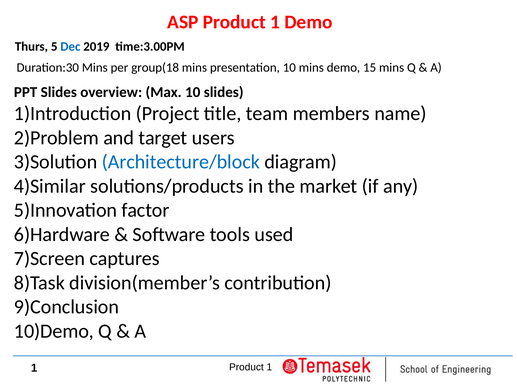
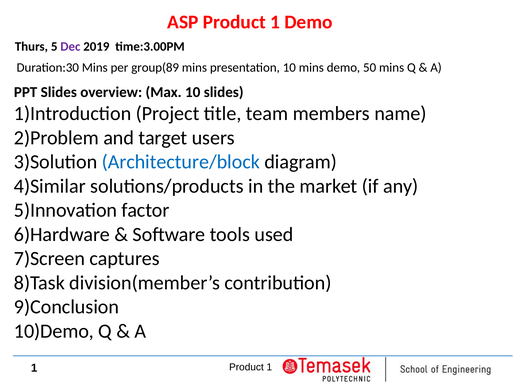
Dec colour: blue -> purple
group(18: group(18 -> group(89
15: 15 -> 50
